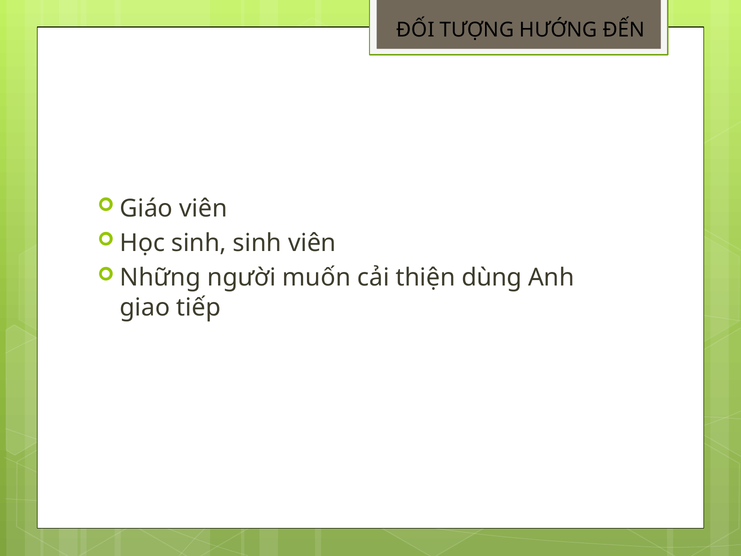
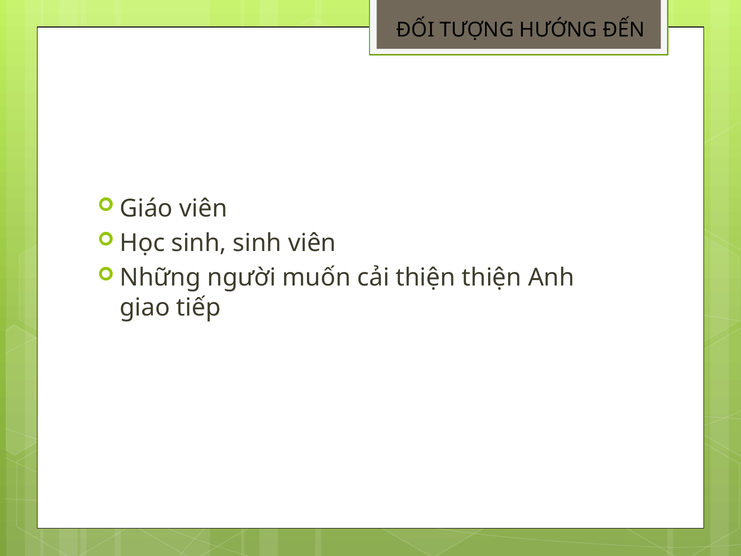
thiện dùng: dùng -> thiện
